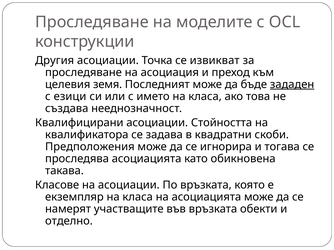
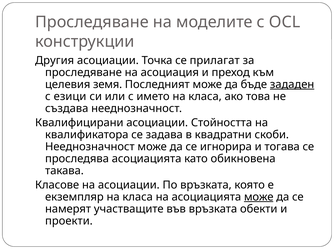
извикват: извикват -> прилагат
Предположения at (90, 147): Предположения -> Нееднозначност
може at (259, 197) underline: none -> present
отделно: отделно -> проекти
